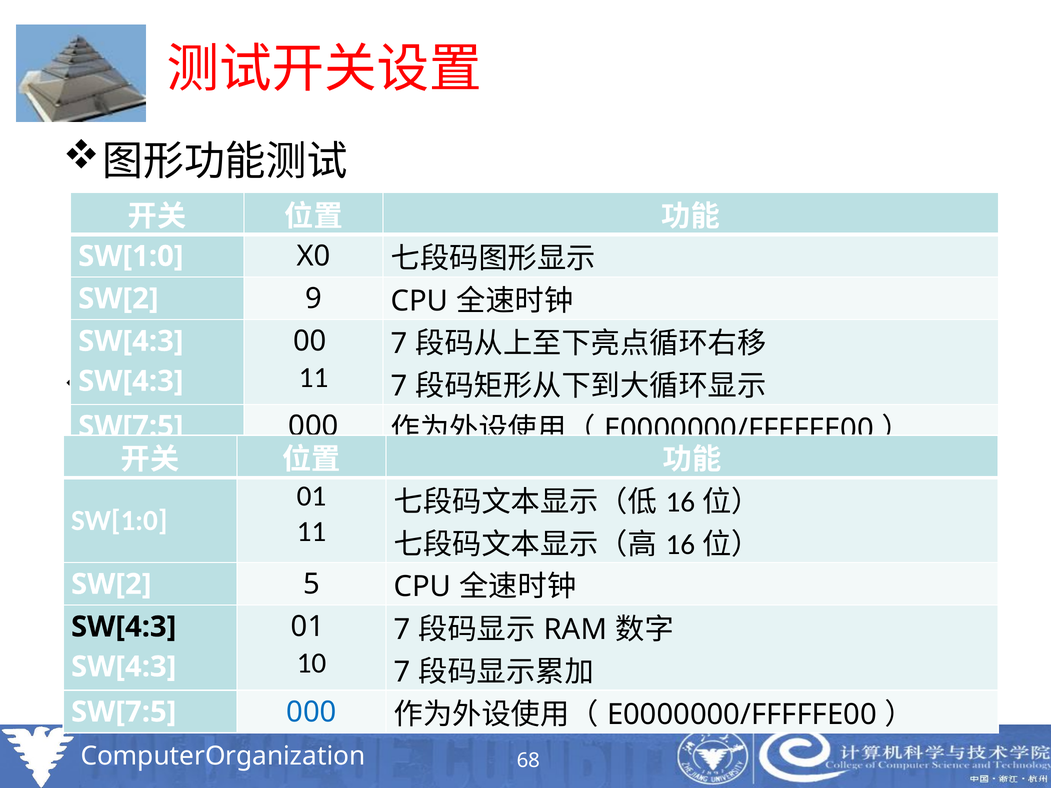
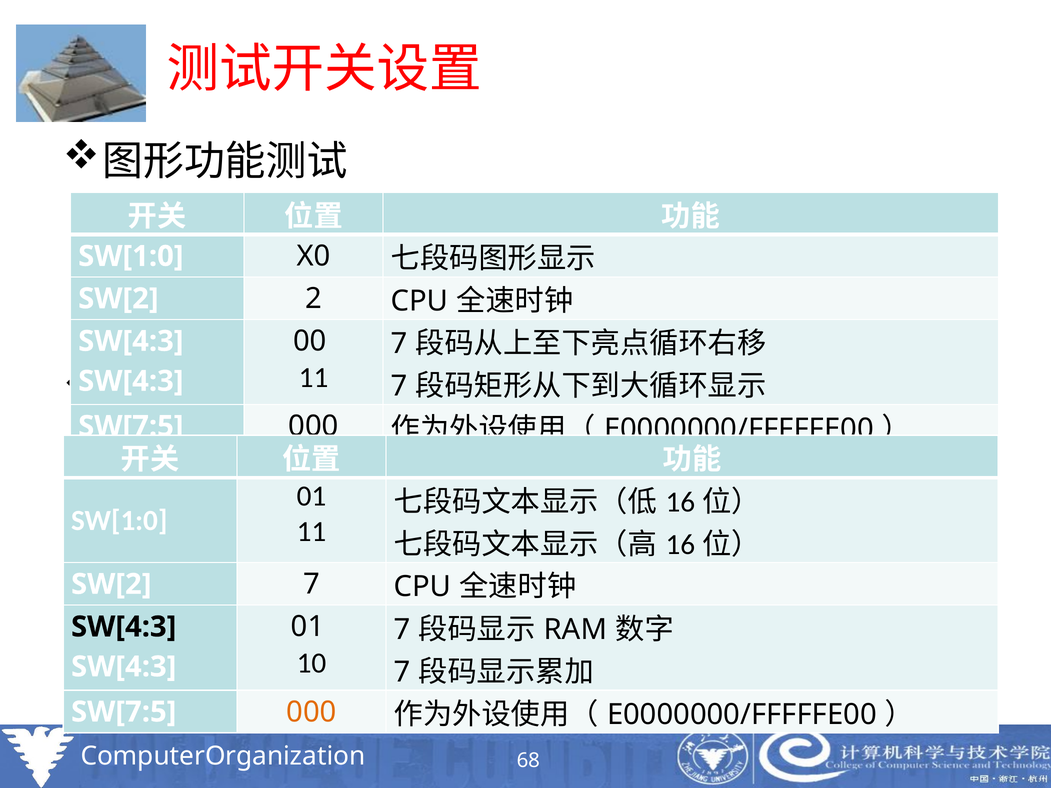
9: 9 -> 2
5 at (311, 584): 5 -> 7
000 at (312, 712) colour: blue -> orange
